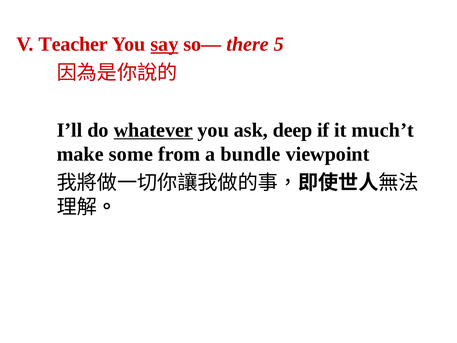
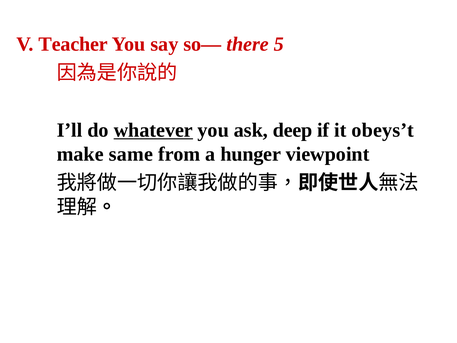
say underline: present -> none
much’t: much’t -> obeys’t
some: some -> same
bundle: bundle -> hunger
